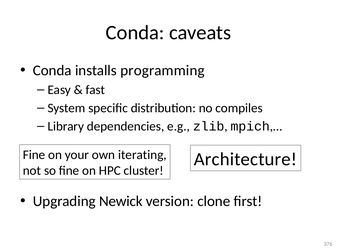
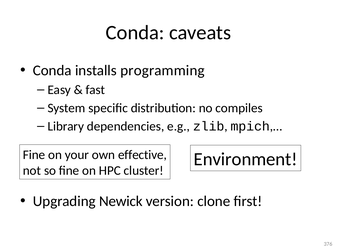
iterating: iterating -> effective
Architecture: Architecture -> Environment
